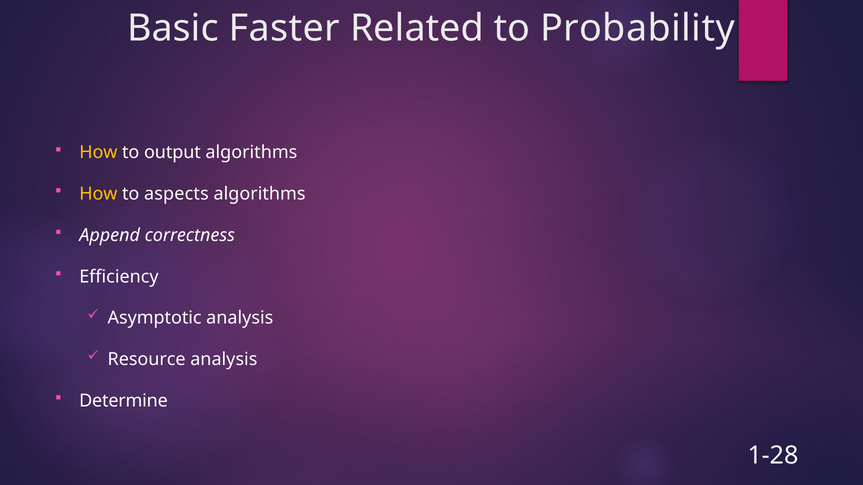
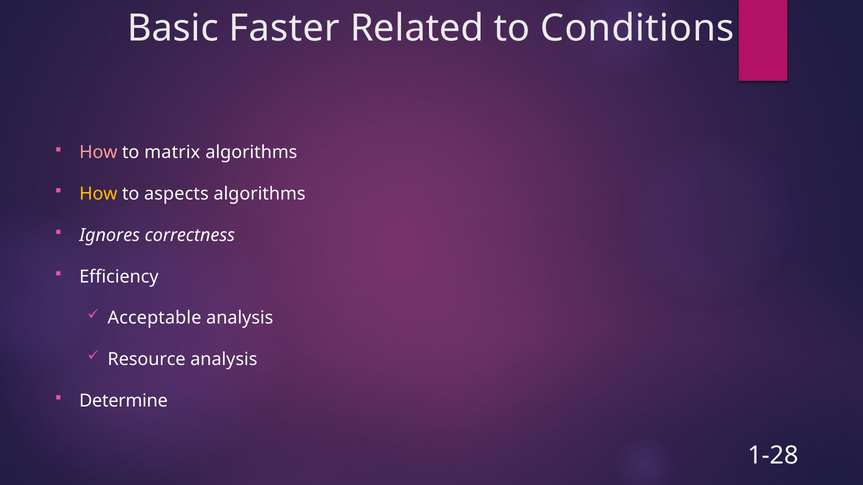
Probability: Probability -> Conditions
How at (98, 153) colour: yellow -> pink
output: output -> matrix
Append: Append -> Ignores
Asymptotic: Asymptotic -> Acceptable
